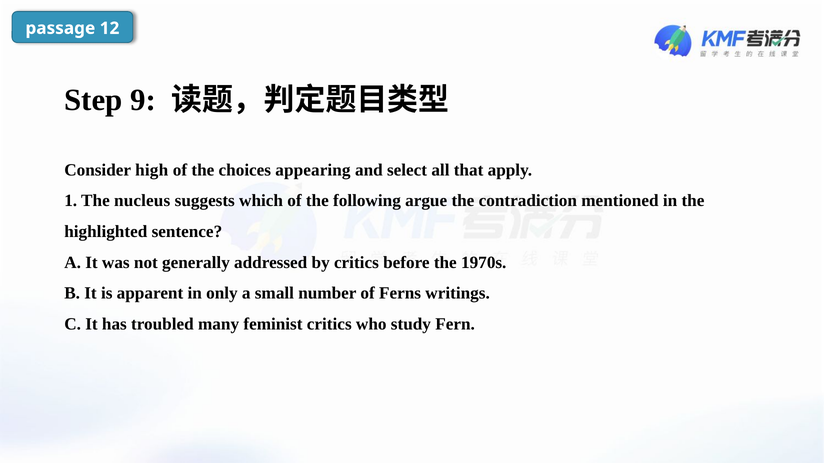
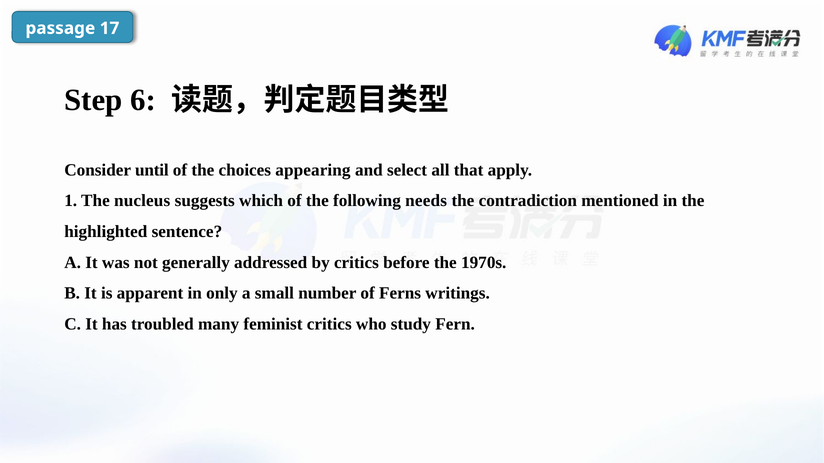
12: 12 -> 17
9: 9 -> 6
high: high -> until
argue: argue -> needs
